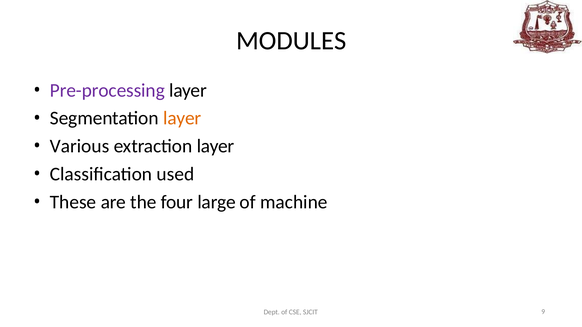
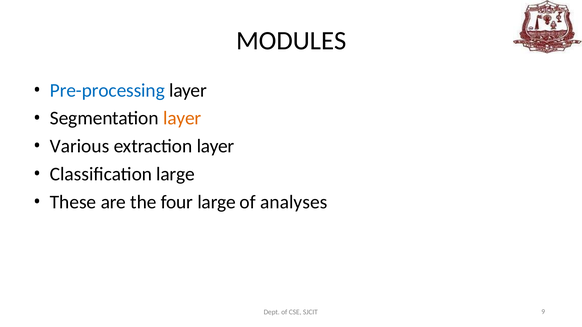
Pre-processing colour: purple -> blue
Classification used: used -> large
machine: machine -> analyses
